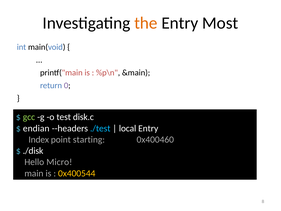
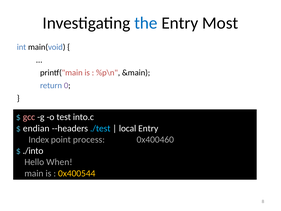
the colour: orange -> blue
gcc colour: light green -> pink
disk.c: disk.c -> into.c
starting: starting -> process
./disk: ./disk -> ./into
Micro: Micro -> When
